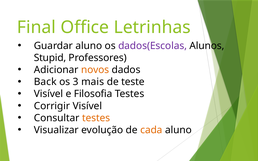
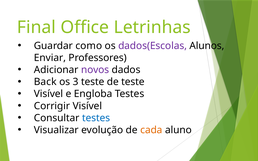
Guardar aluno: aluno -> como
Stupid: Stupid -> Enviar
novos colour: orange -> purple
3 mais: mais -> teste
Filosofia: Filosofia -> Engloba
testes at (96, 118) colour: orange -> blue
